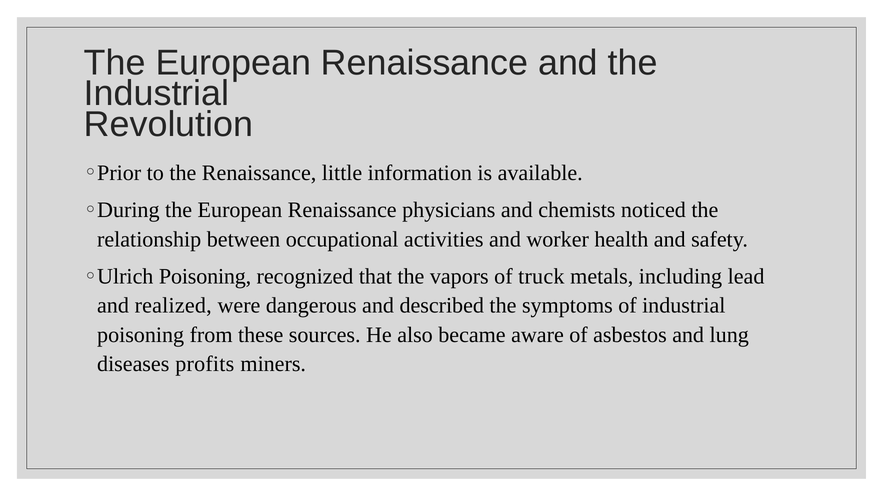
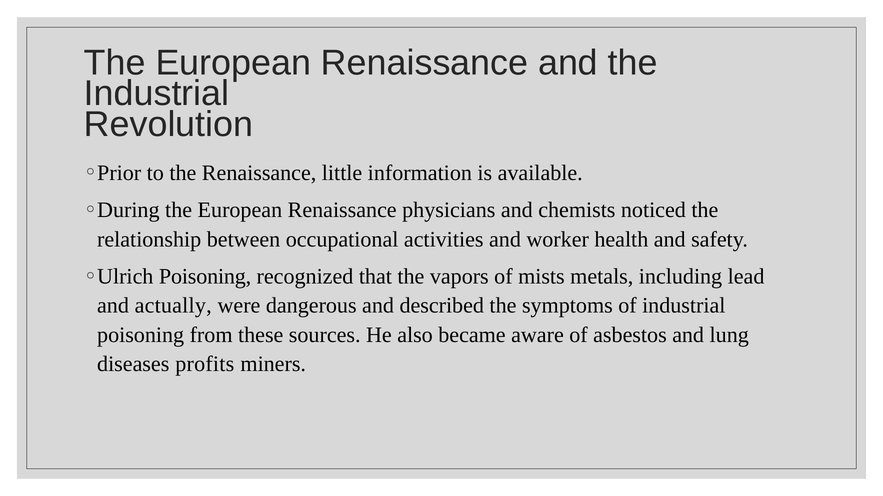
truck: truck -> mists
realized: realized -> actually
